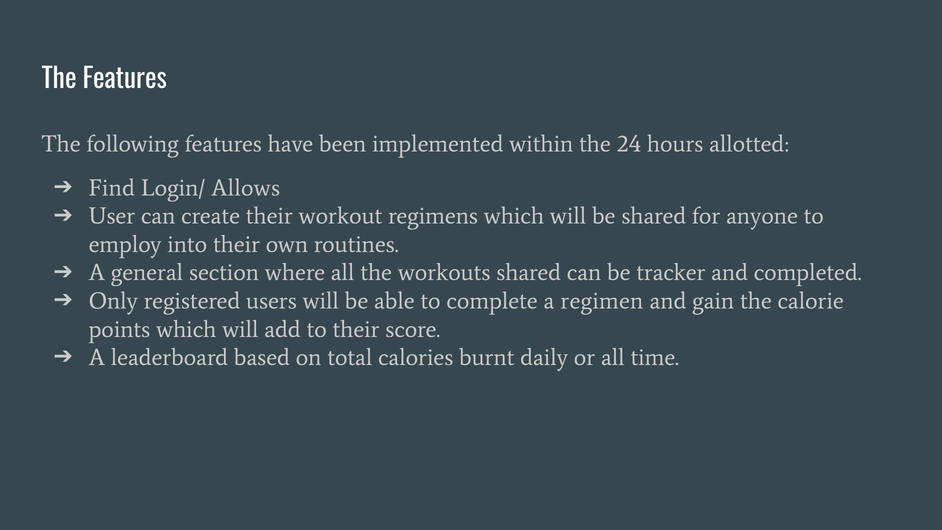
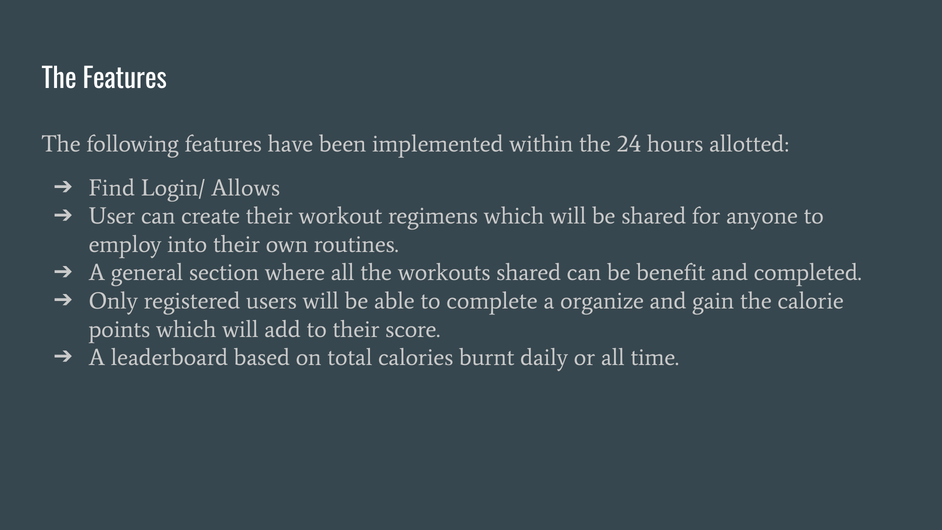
tracker: tracker -> benefit
regimen: regimen -> organize
